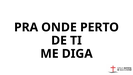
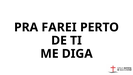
ONDE: ONDE -> FAREI
